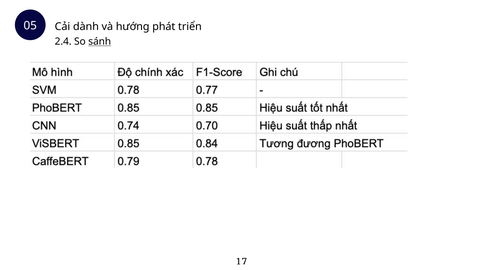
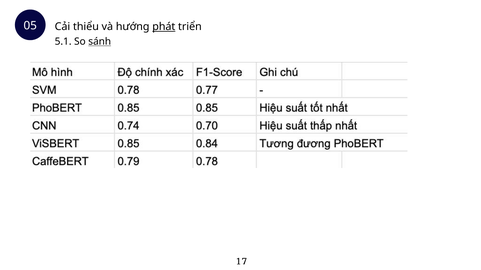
dành: dành -> thiểu
phát underline: none -> present
2.4: 2.4 -> 5.1
